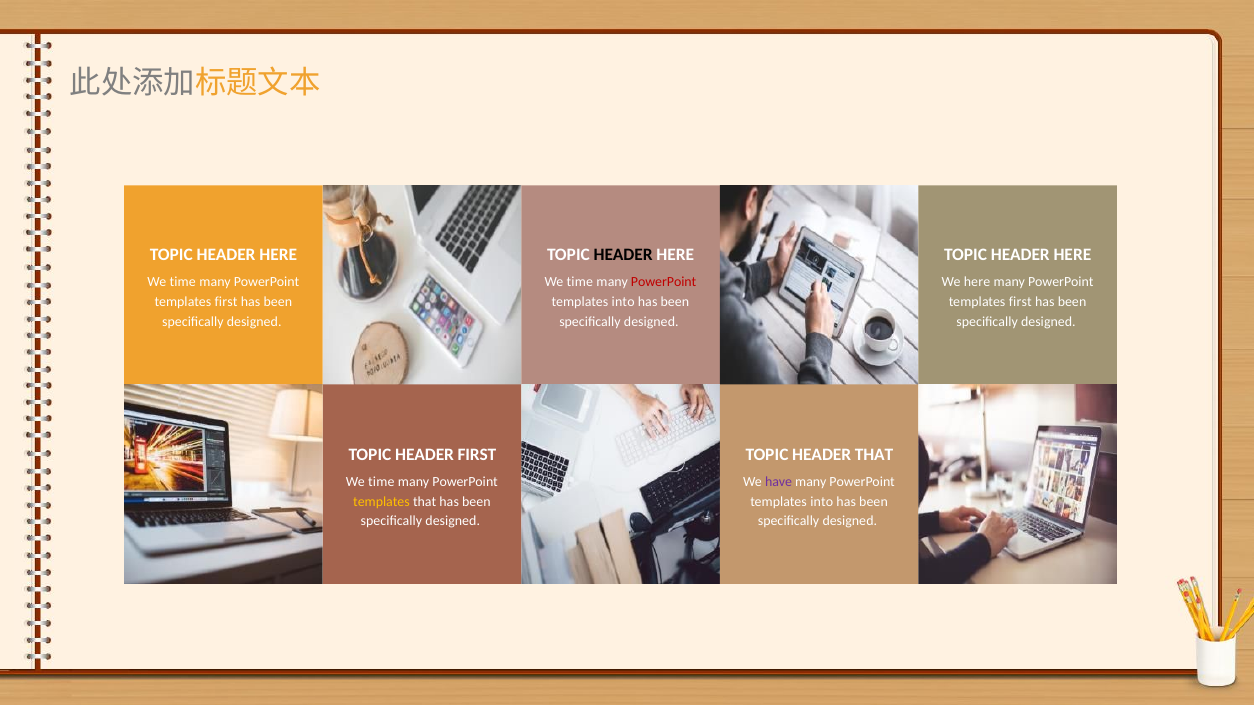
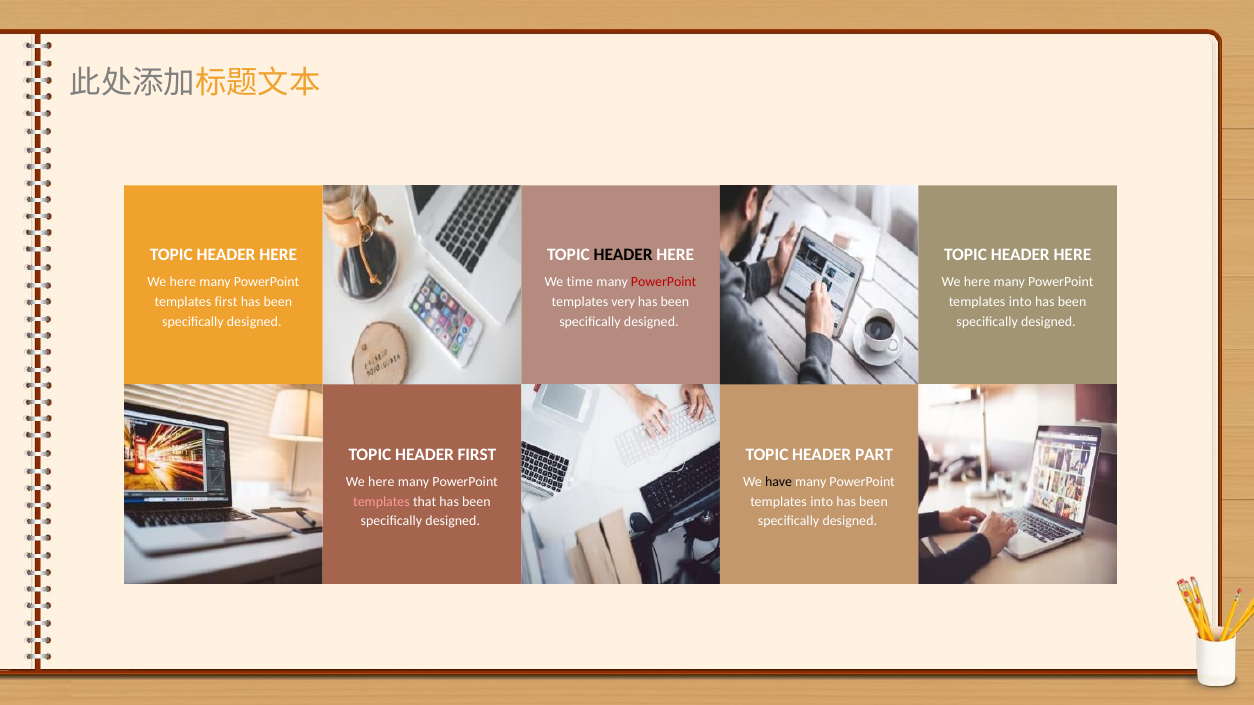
time at (183, 282): time -> here
into at (623, 302): into -> very
first at (1020, 302): first -> into
HEADER THAT: THAT -> PART
time at (381, 482): time -> here
have colour: purple -> black
templates at (381, 502) colour: yellow -> pink
